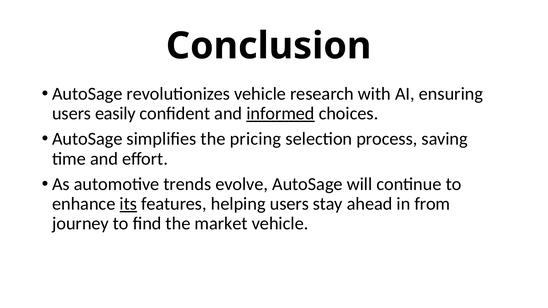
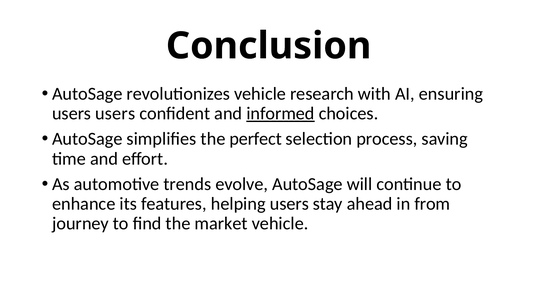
users easily: easily -> users
pricing: pricing -> perfect
its underline: present -> none
